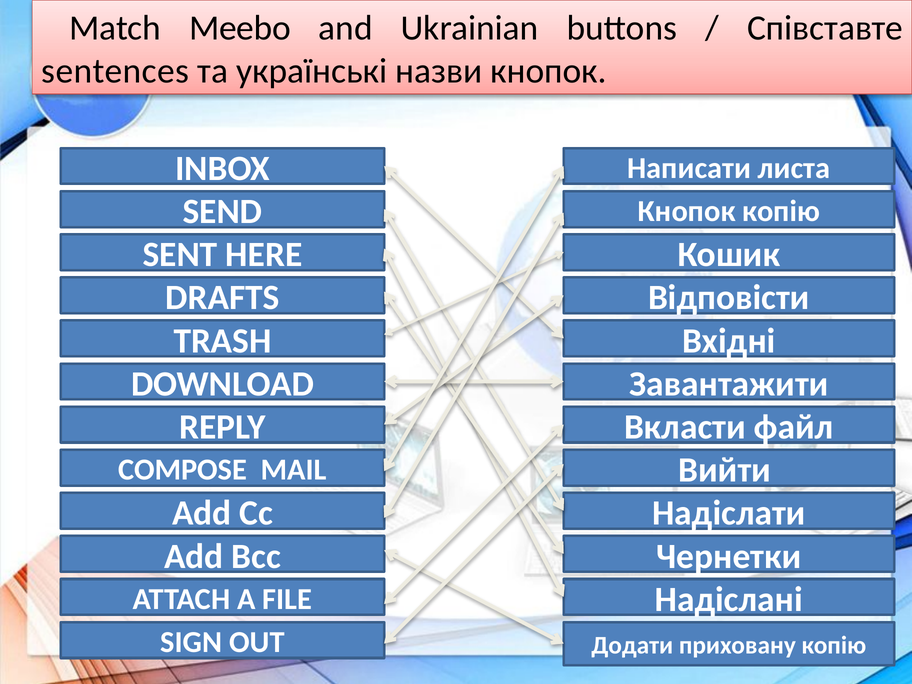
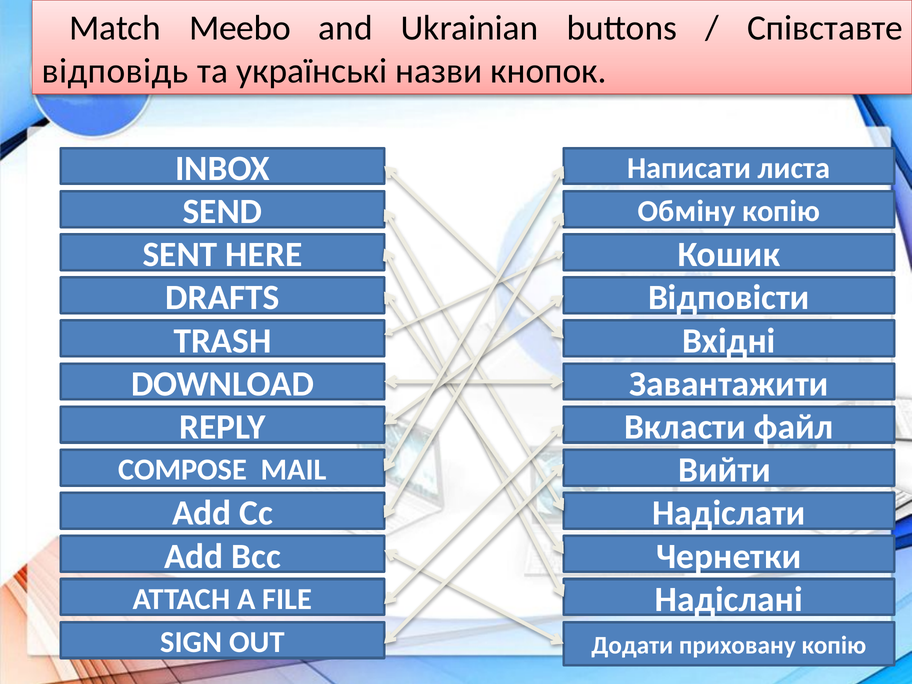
sentences: sentences -> відповідь
Кнопок at (687, 211): Кнопок -> Обміну
